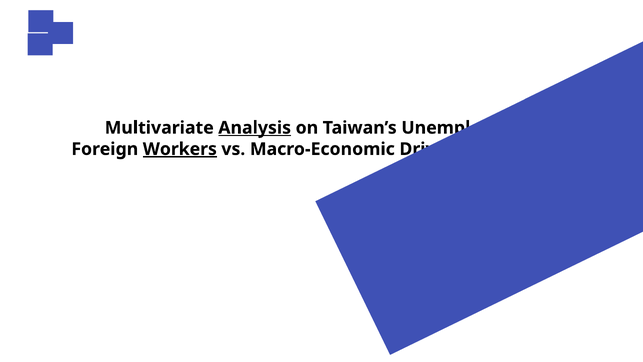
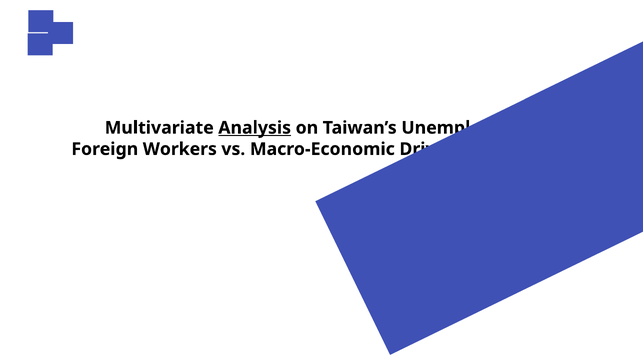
Workers underline: present -> none
